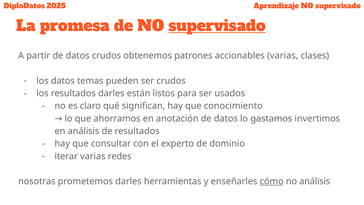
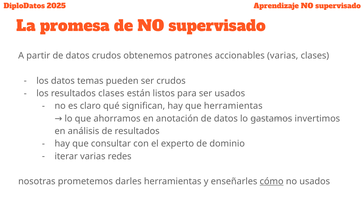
supervisado at (217, 26) underline: present -> none
resultados darles: darles -> clases
que conocimiento: conocimiento -> herramientas
no análisis: análisis -> usados
